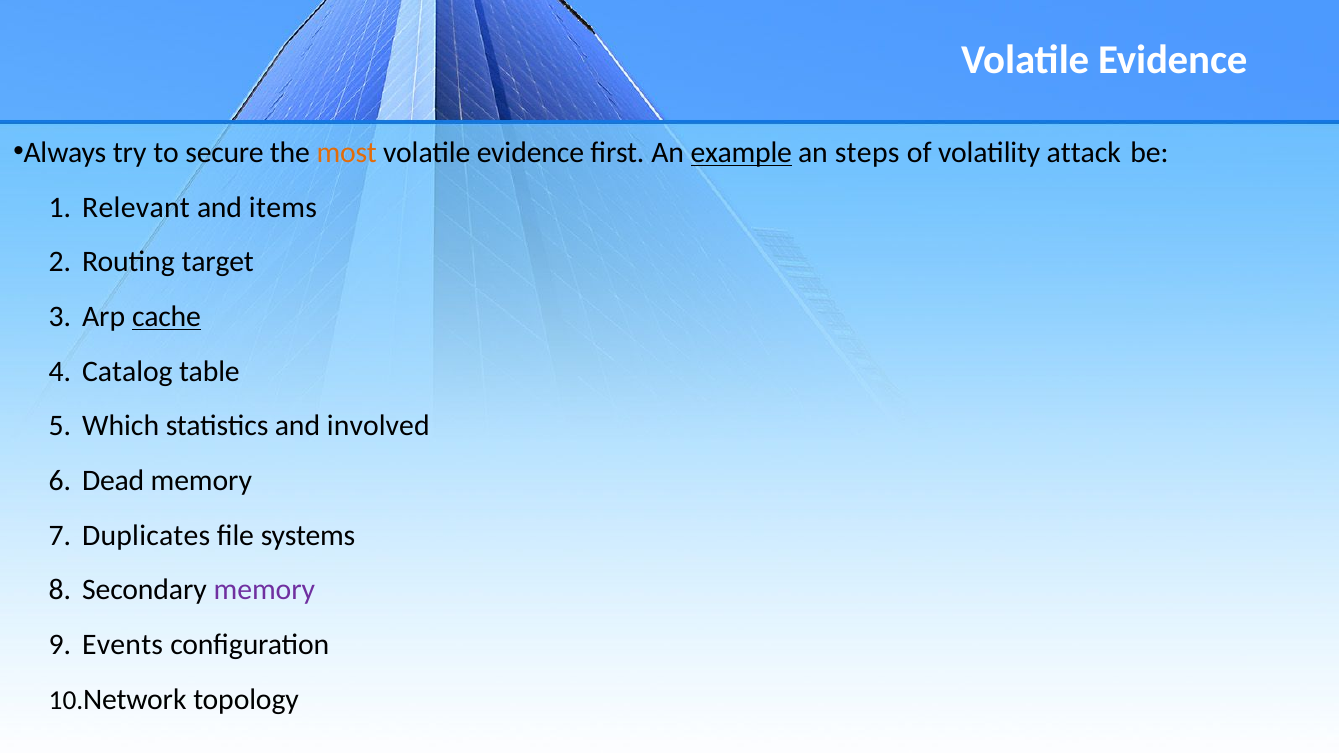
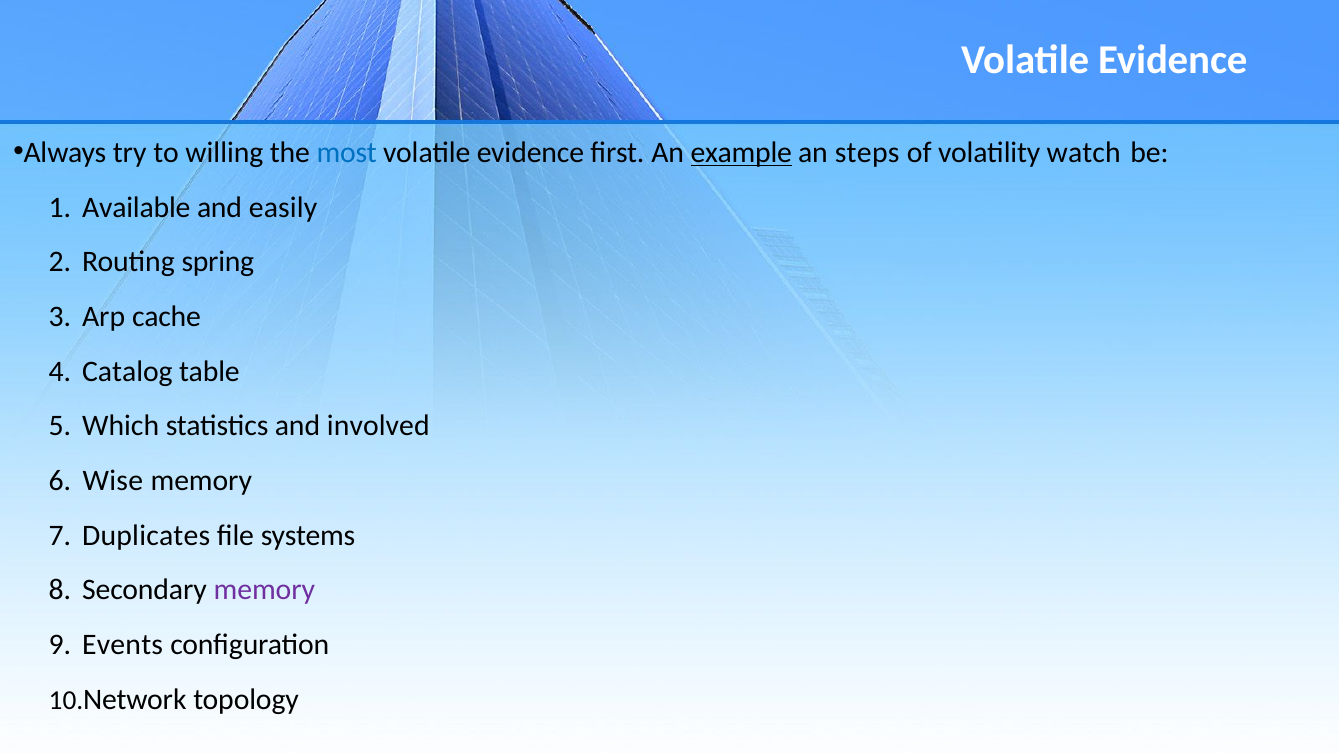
secure: secure -> willing
most colour: orange -> blue
attack: attack -> watch
Relevant: Relevant -> Available
items: items -> easily
target: target -> spring
cache underline: present -> none
Dead: Dead -> Wise
